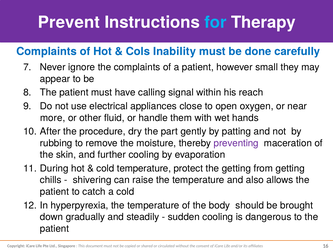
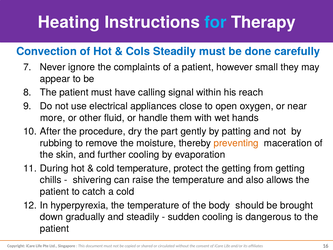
Prevent: Prevent -> Heating
Complaints at (47, 51): Complaints -> Convection
Cols Inability: Inability -> Steadily
preventing colour: purple -> orange
